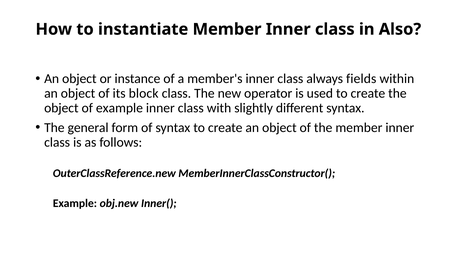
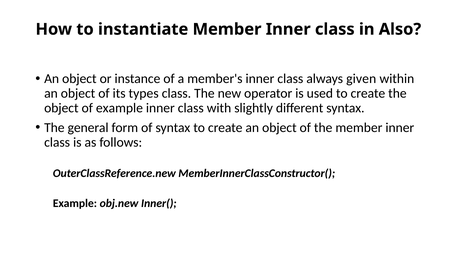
fields: fields -> given
block: block -> types
